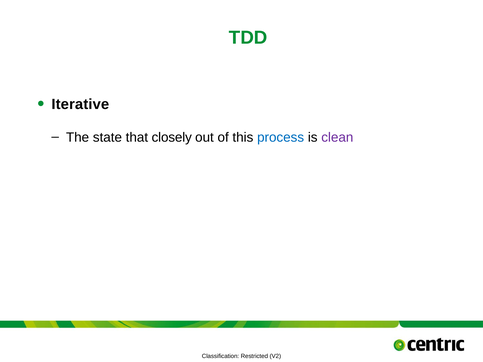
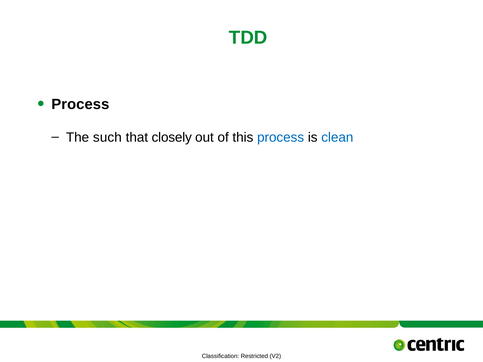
Iterative at (80, 104): Iterative -> Process
state: state -> such
clean colour: purple -> blue
